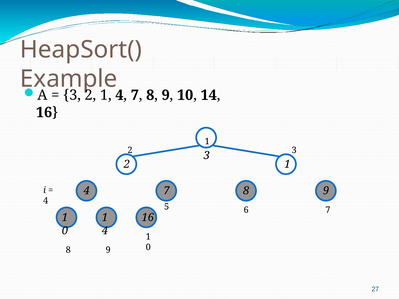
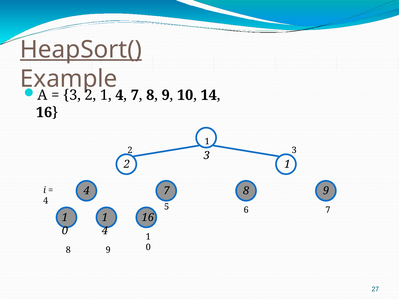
HeapSort( underline: none -> present
